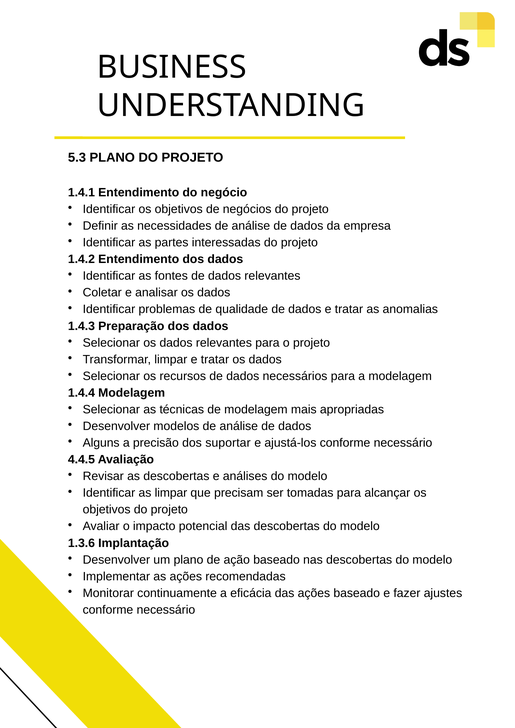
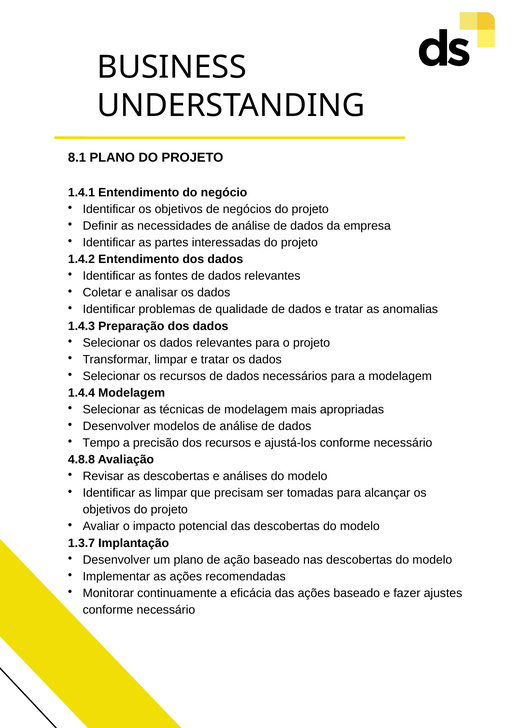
5.3: 5.3 -> 8.1
Alguns: Alguns -> Tempo
dos suportar: suportar -> recursos
4.4.5: 4.4.5 -> 4.8.8
1.3.6: 1.3.6 -> 1.3.7
